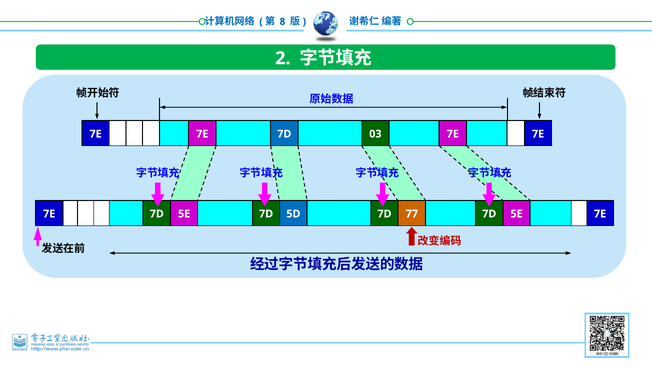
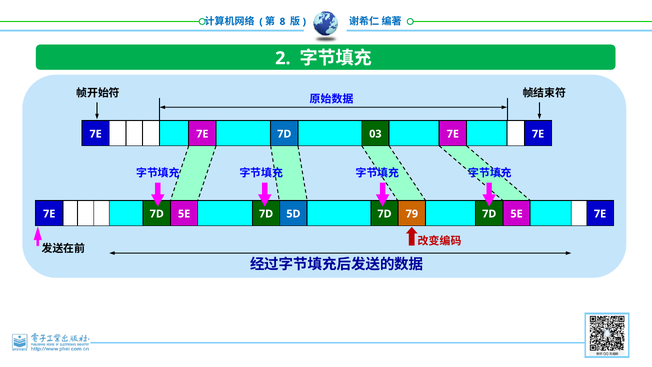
77: 77 -> 79
